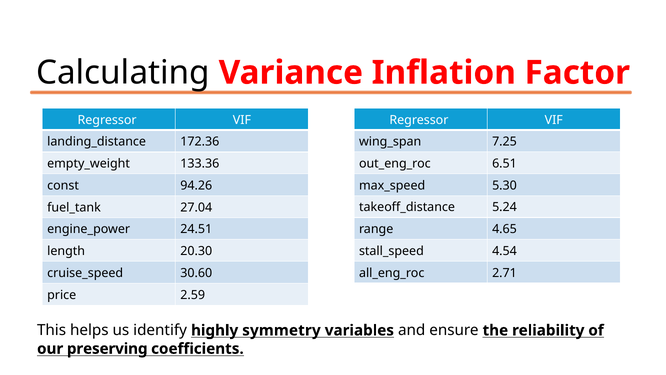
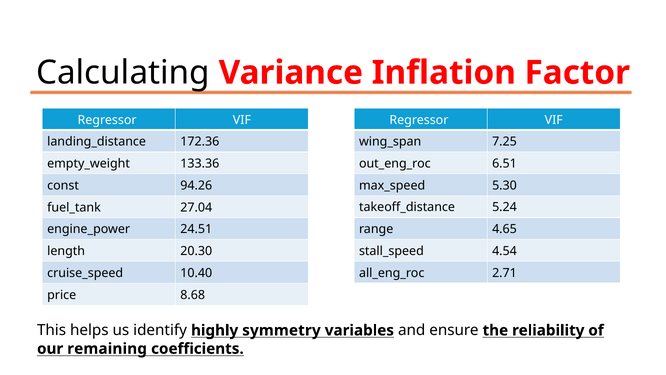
30.60: 30.60 -> 10.40
2.59: 2.59 -> 8.68
preserving: preserving -> remaining
